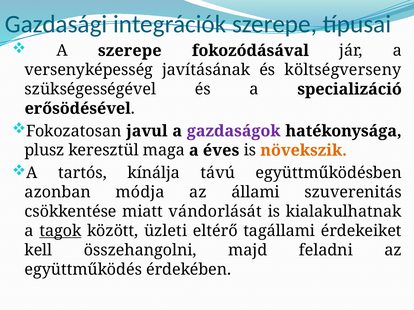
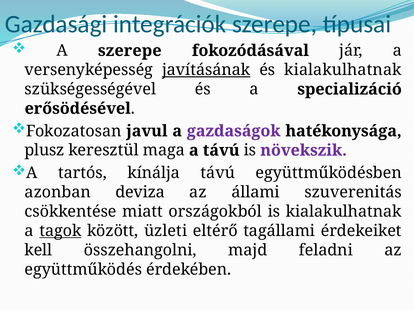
javításának underline: none -> present
és költségverseny: költségverseny -> kialakulhatnak
a éves: éves -> távú
növekszik colour: orange -> purple
módja: módja -> deviza
vándorlását: vándorlását -> országokból
